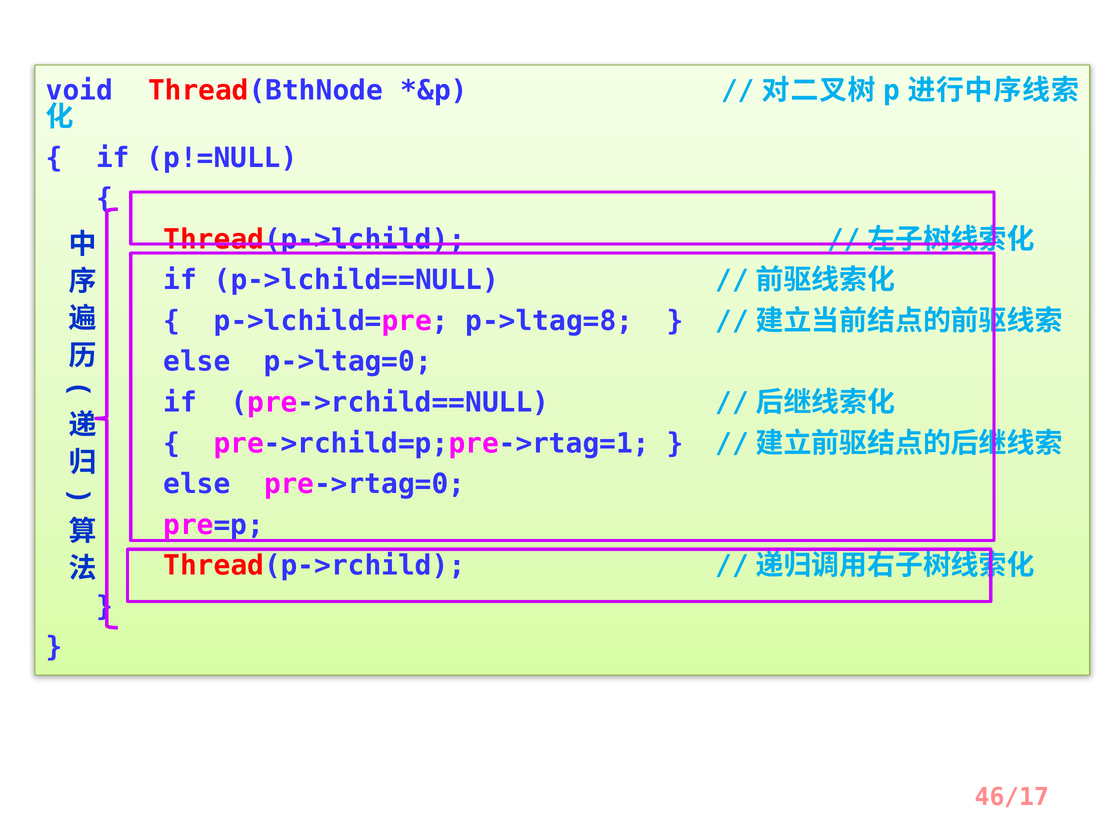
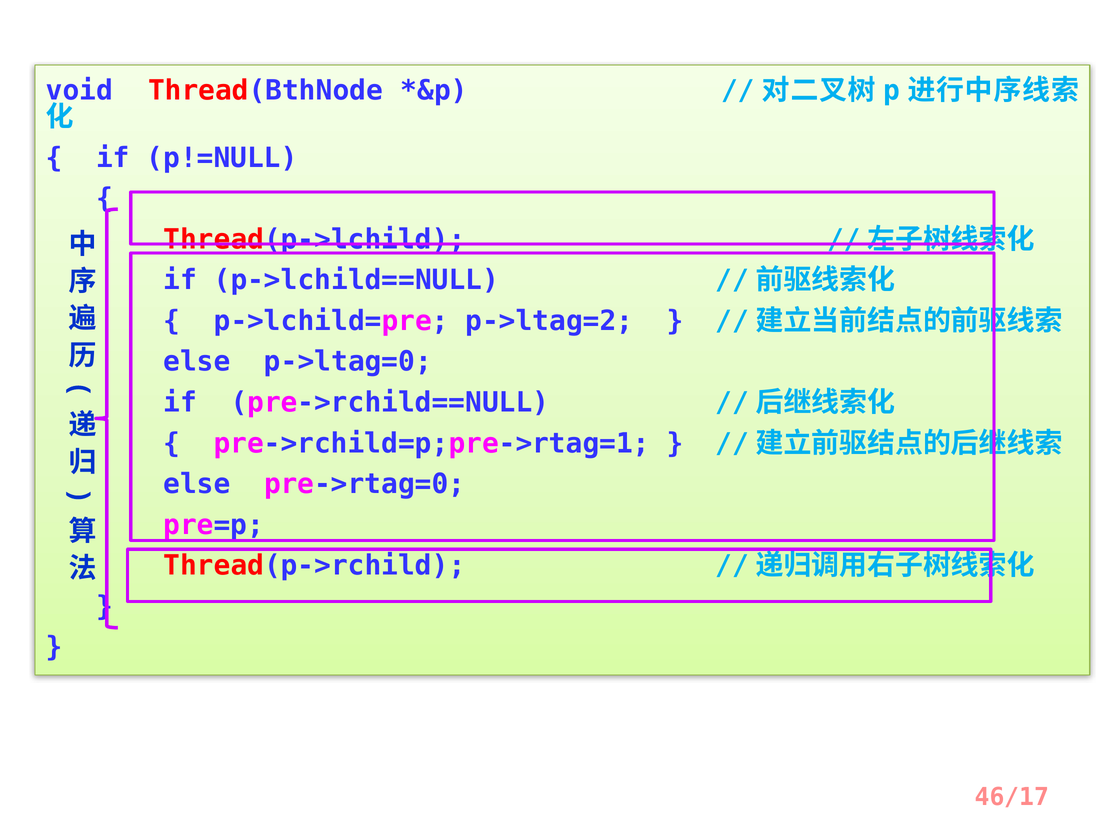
p->ltag=8: p->ltag=8 -> p->ltag=2
